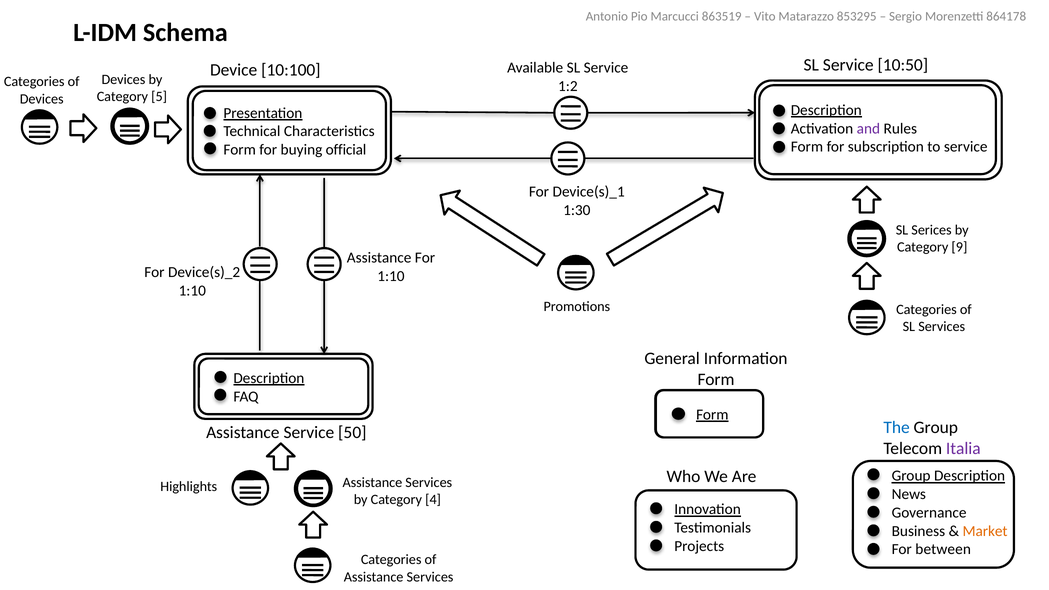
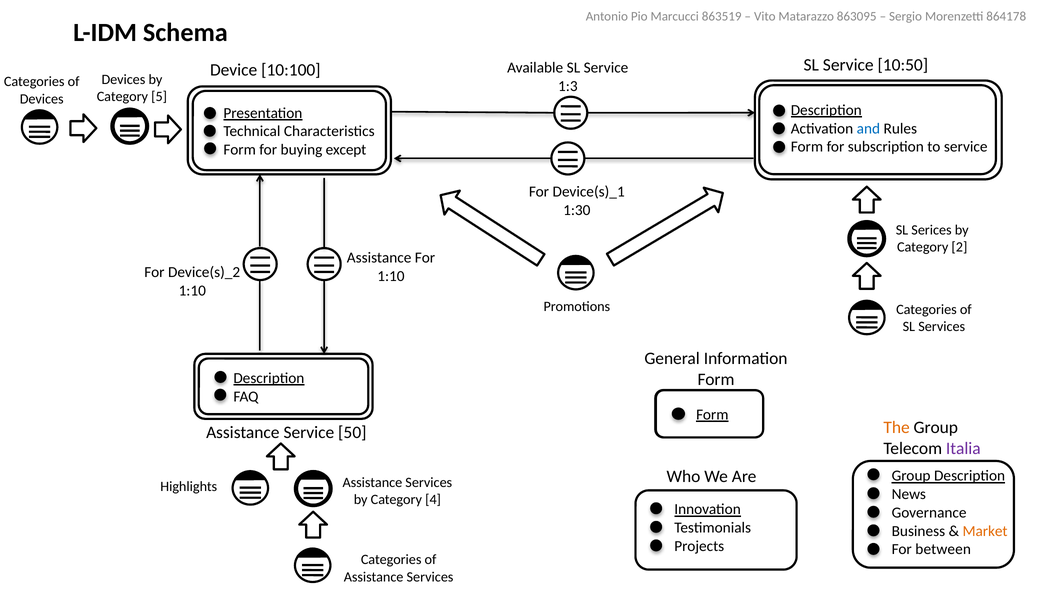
853295: 853295 -> 863095
1:2: 1:2 -> 1:3
and colour: purple -> blue
official: official -> except
9: 9 -> 2
The colour: blue -> orange
